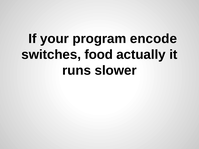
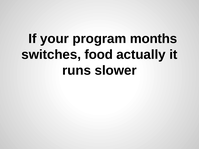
encode: encode -> months
